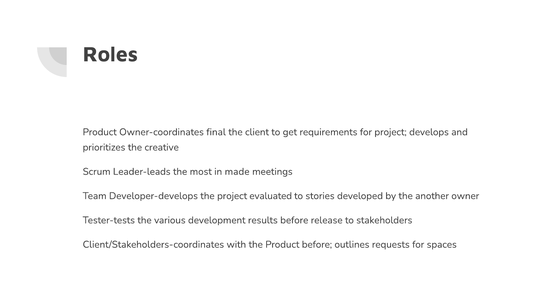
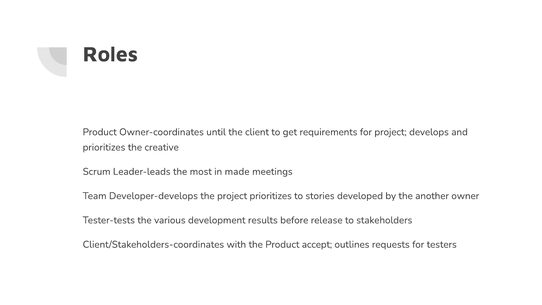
final: final -> until
project evaluated: evaluated -> prioritizes
Product before: before -> accept
spaces: spaces -> testers
